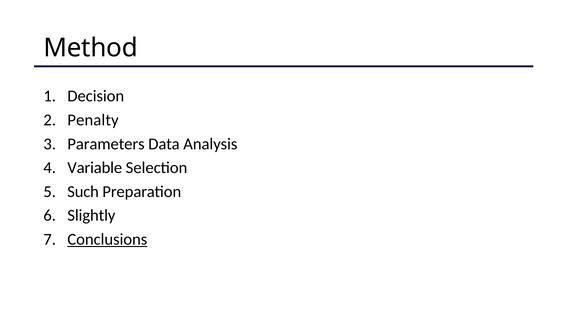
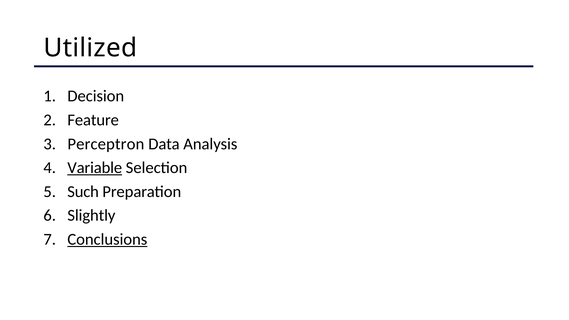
Method: Method -> Utilized
Penalty: Penalty -> Feature
Parameters: Parameters -> Perceptron
Variable underline: none -> present
